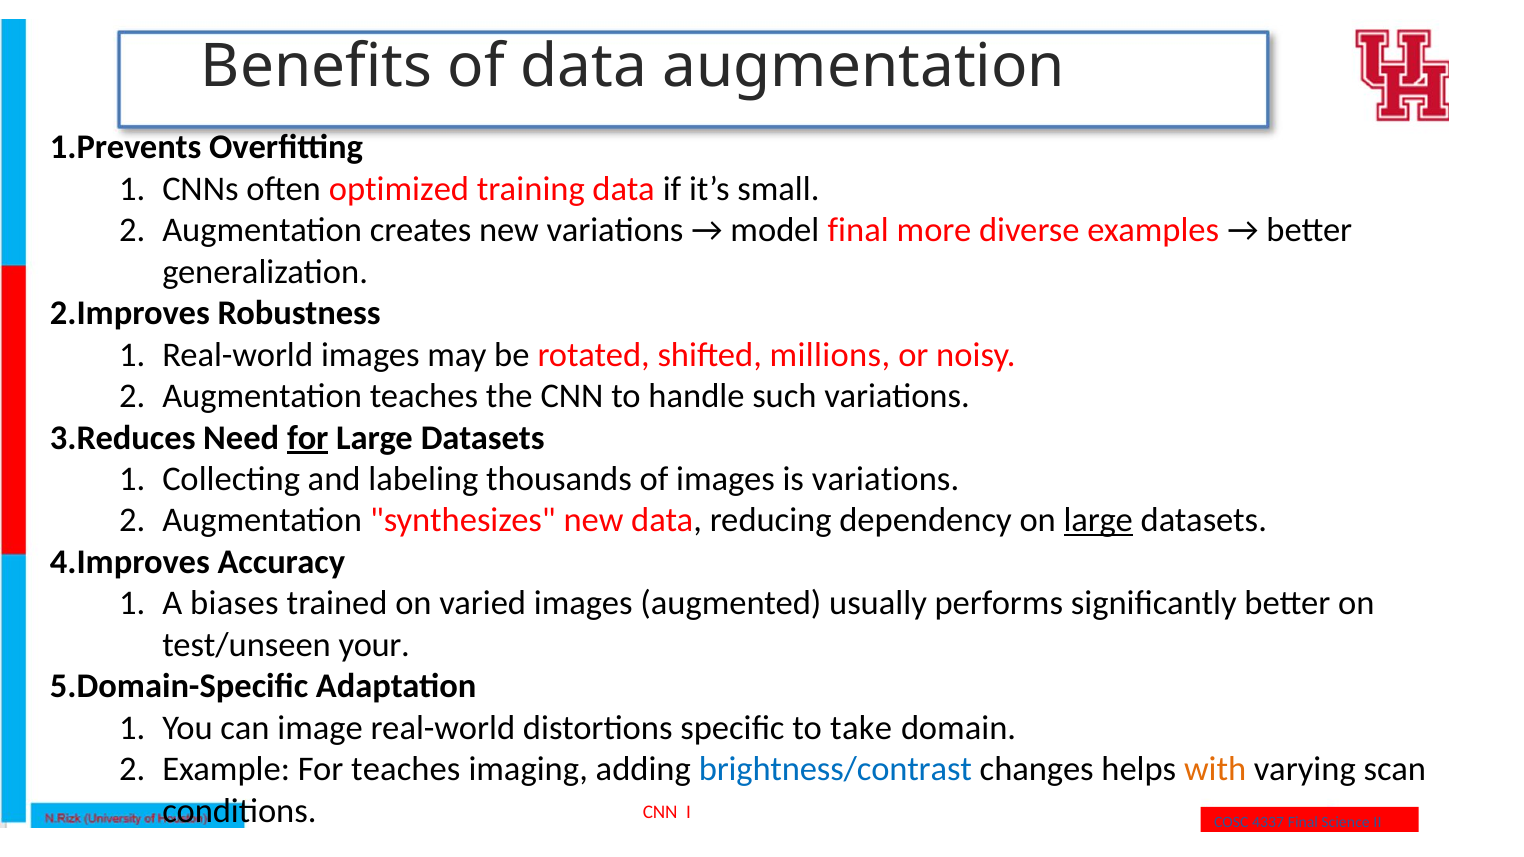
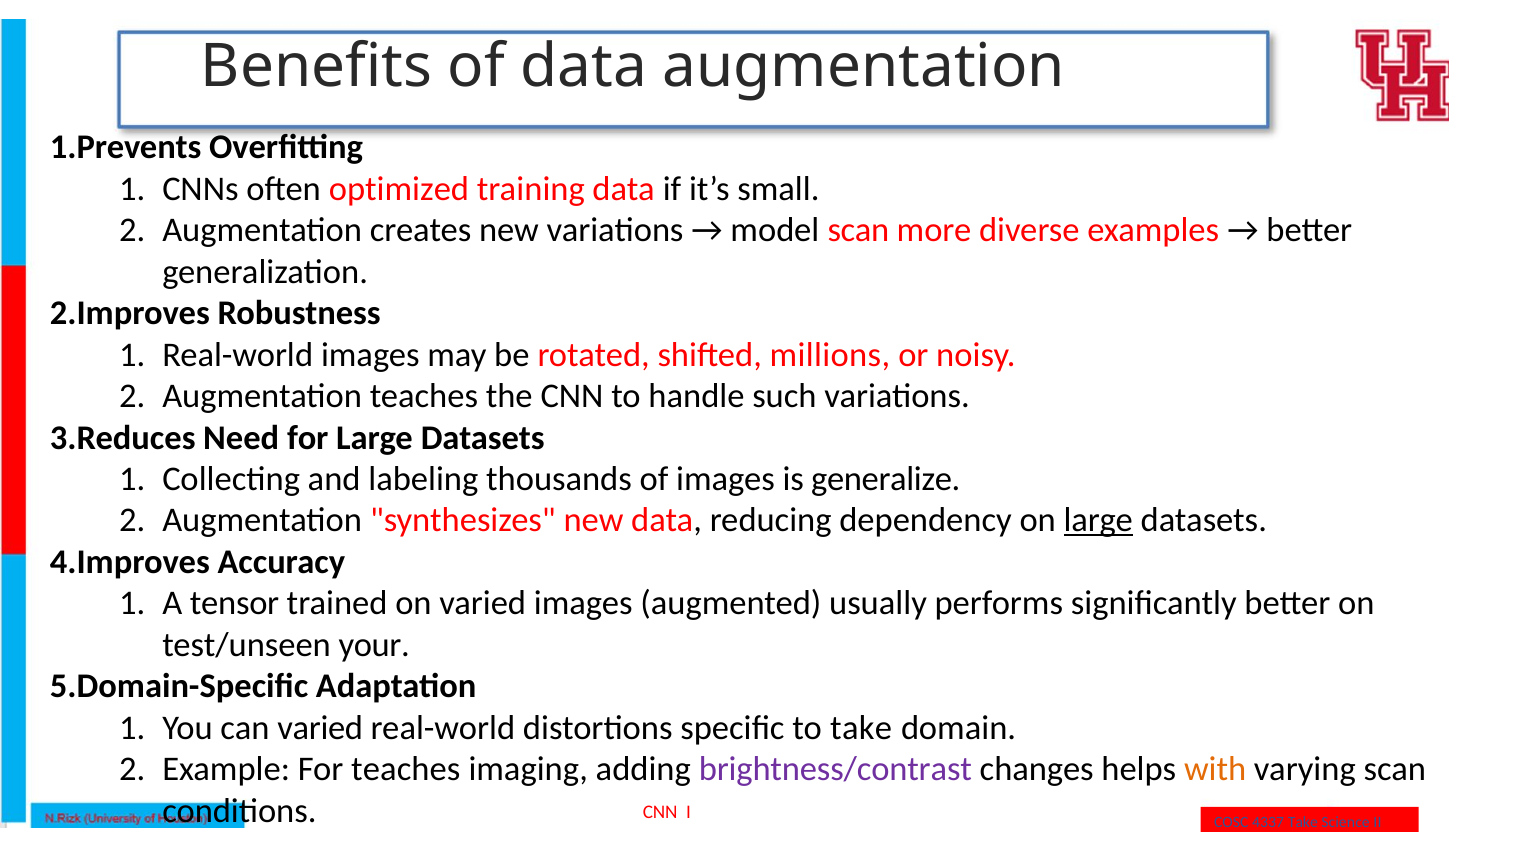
model final: final -> scan
for at (308, 438) underline: present -> none
is variations: variations -> generalize
biases: biases -> tensor
can image: image -> varied
brightness/contrast colour: blue -> purple
Final at (1303, 822): Final -> Take
